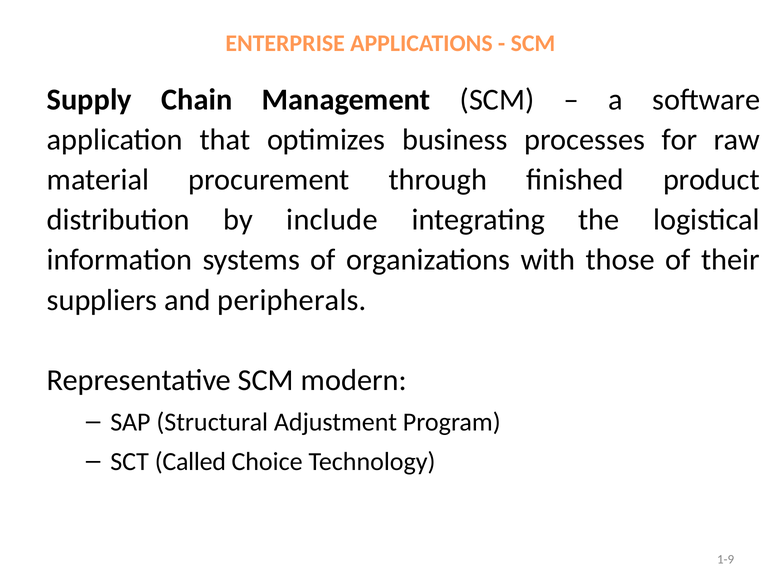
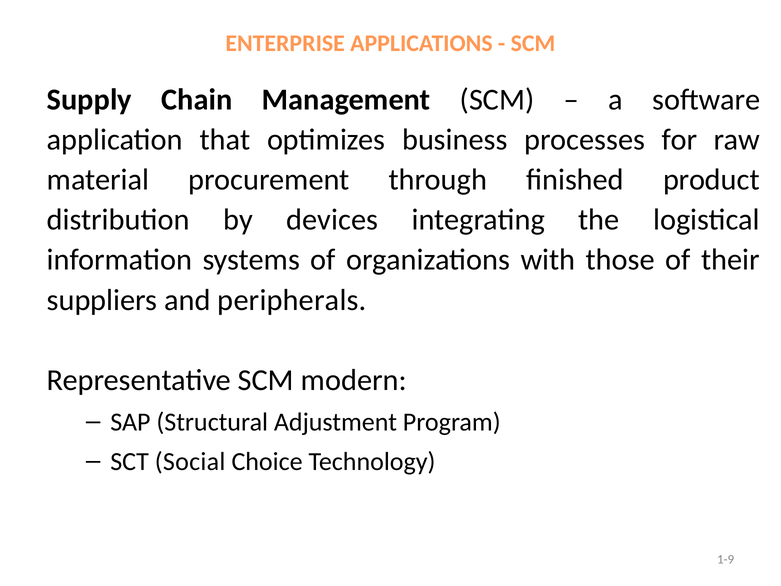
include: include -> devices
Called: Called -> Social
